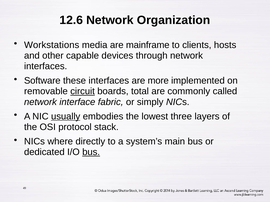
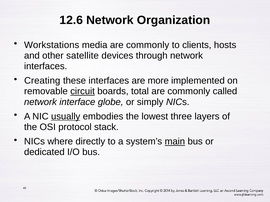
media are mainframe: mainframe -> commonly
capable: capable -> satellite
Software: Software -> Creating
fabric: fabric -> globe
main underline: none -> present
bus at (91, 152) underline: present -> none
